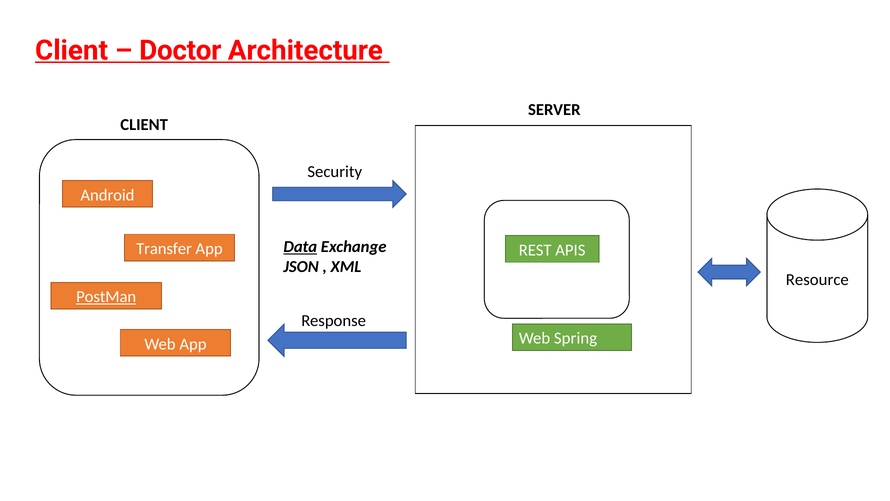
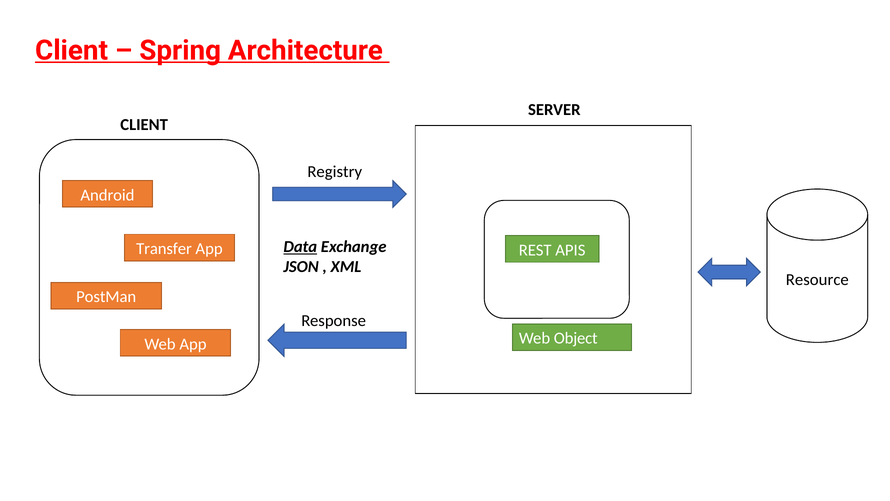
Doctor: Doctor -> Spring
Security: Security -> Registry
PostMan underline: present -> none
Spring: Spring -> Object
